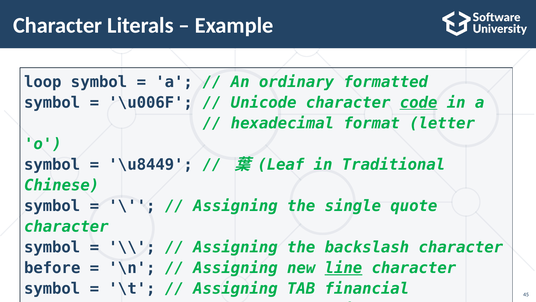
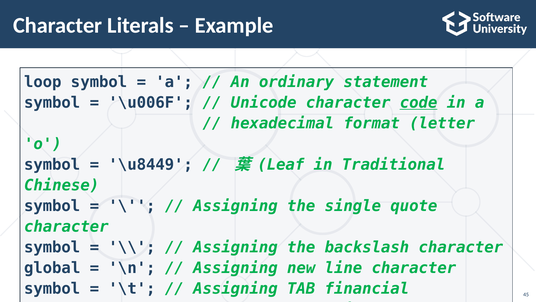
formatted: formatted -> statement
before: before -> global
line underline: present -> none
